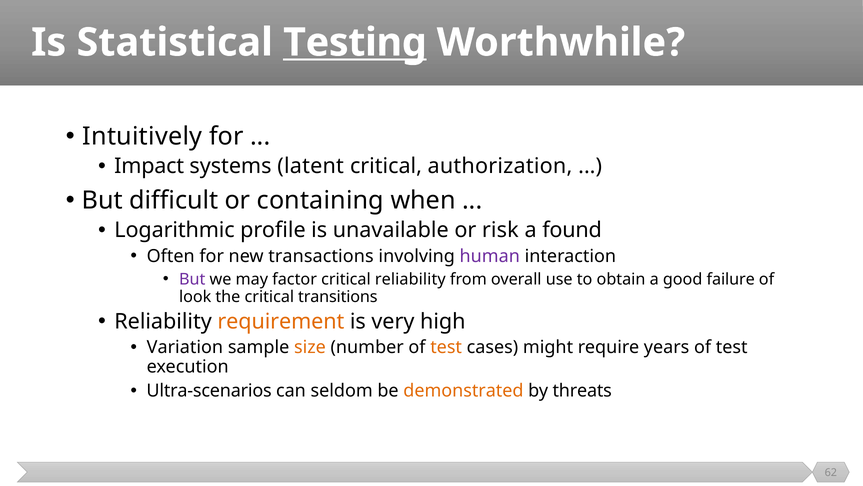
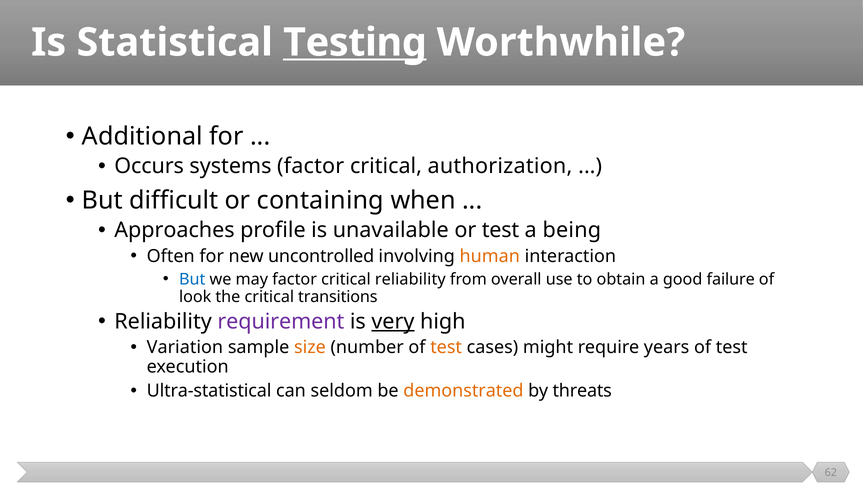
Intuitively: Intuitively -> Additional
Impact: Impact -> Occurs
systems latent: latent -> factor
Logarithmic: Logarithmic -> Approaches
or risk: risk -> test
found: found -> being
transactions: transactions -> uncontrolled
human colour: purple -> orange
But at (192, 279) colour: purple -> blue
requirement colour: orange -> purple
very underline: none -> present
Ultra-scenarios: Ultra-scenarios -> Ultra-statistical
